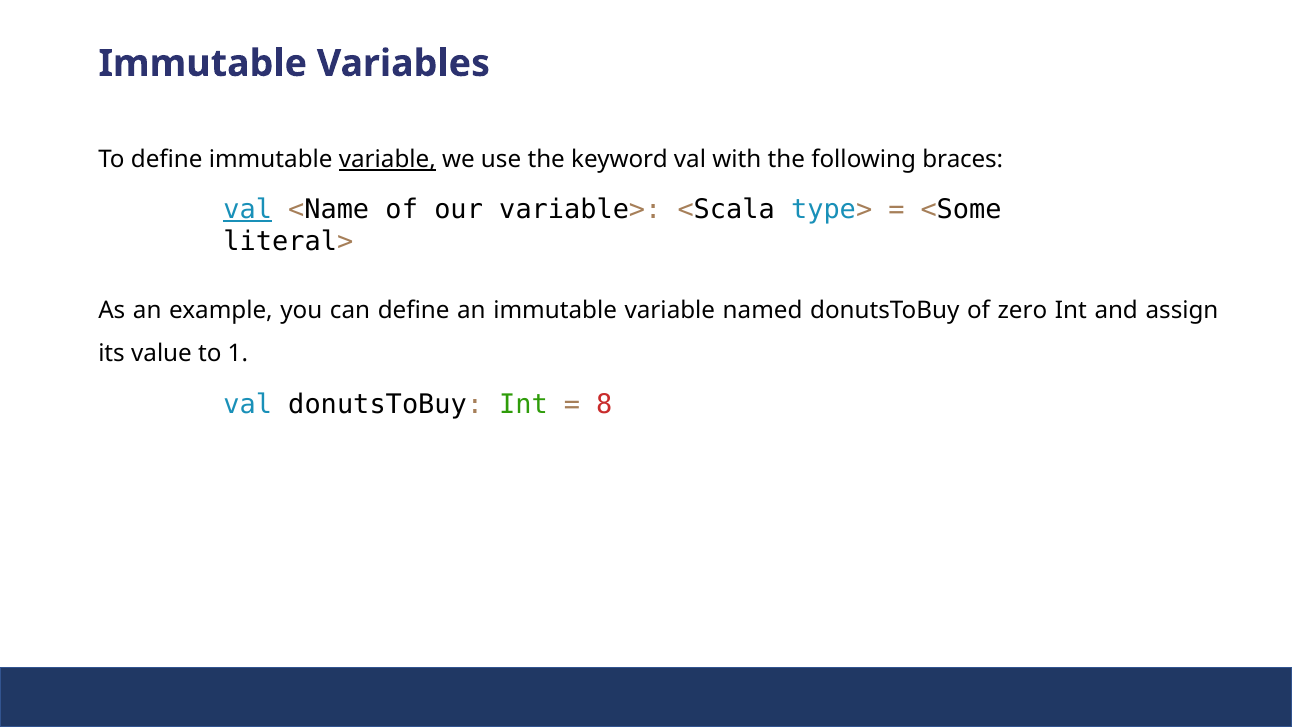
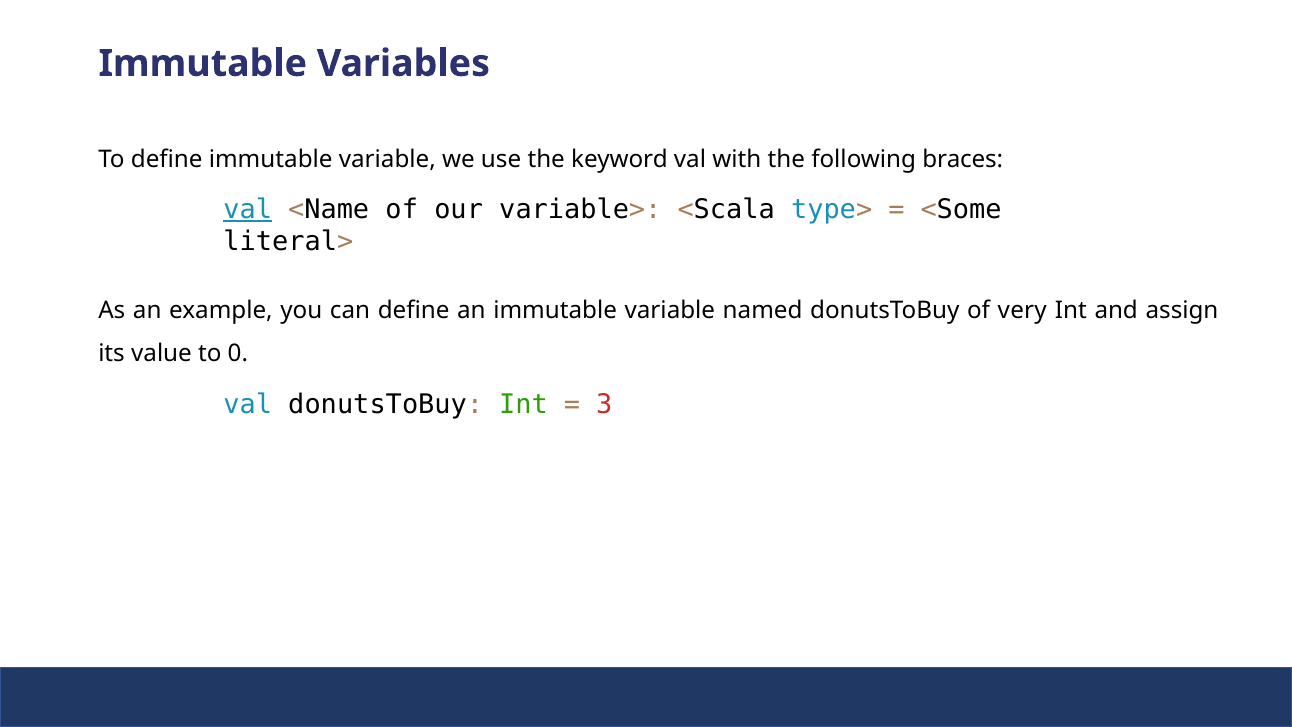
variable at (387, 160) underline: present -> none
zero: zero -> very
1: 1 -> 0
8: 8 -> 3
